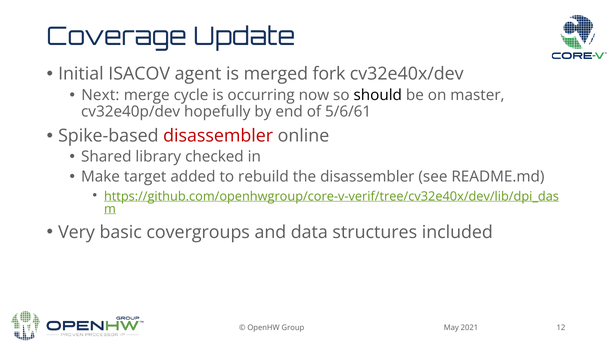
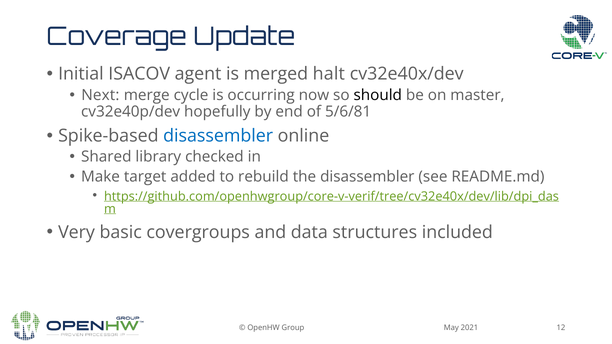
fork: fork -> halt
5/6/61: 5/6/61 -> 5/6/81
disassembler at (218, 136) colour: red -> blue
